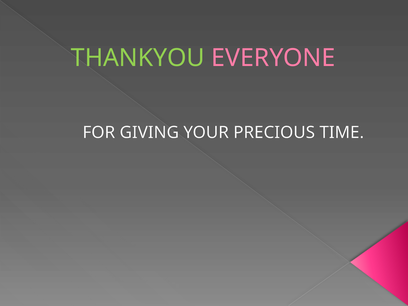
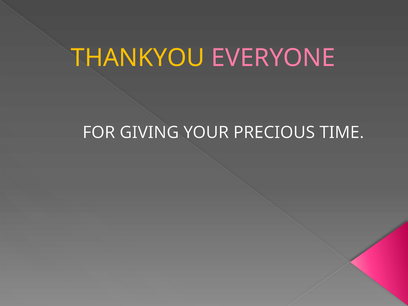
THANKYOU colour: light green -> yellow
